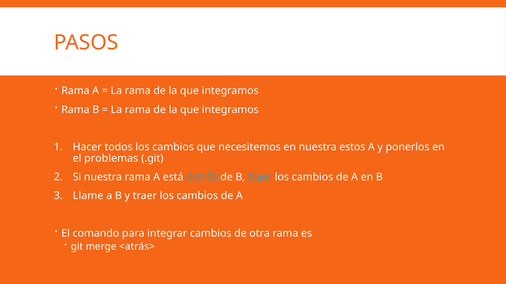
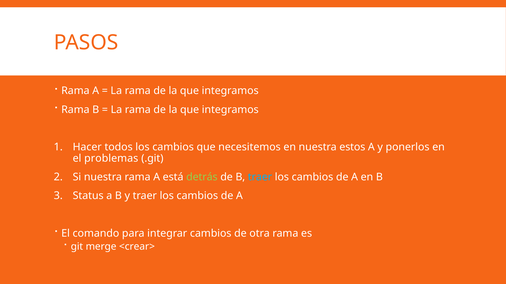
detrás colour: light blue -> light green
Llame: Llame -> Status
<atrás>: <atrás> -> <crear>
